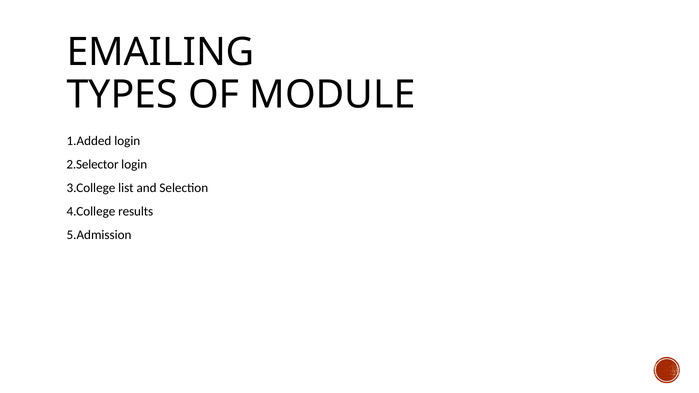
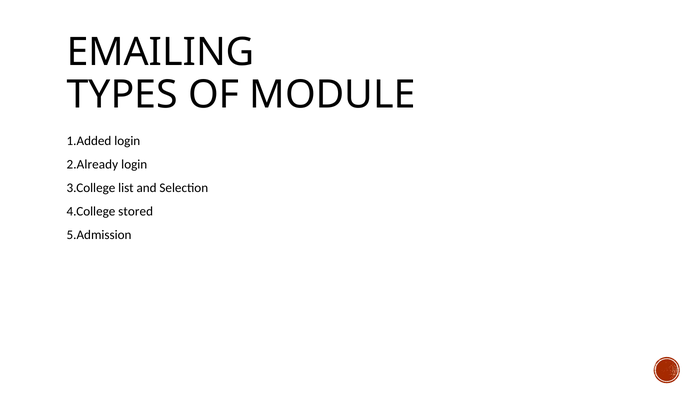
2.Selector: 2.Selector -> 2.Already
results: results -> stored
